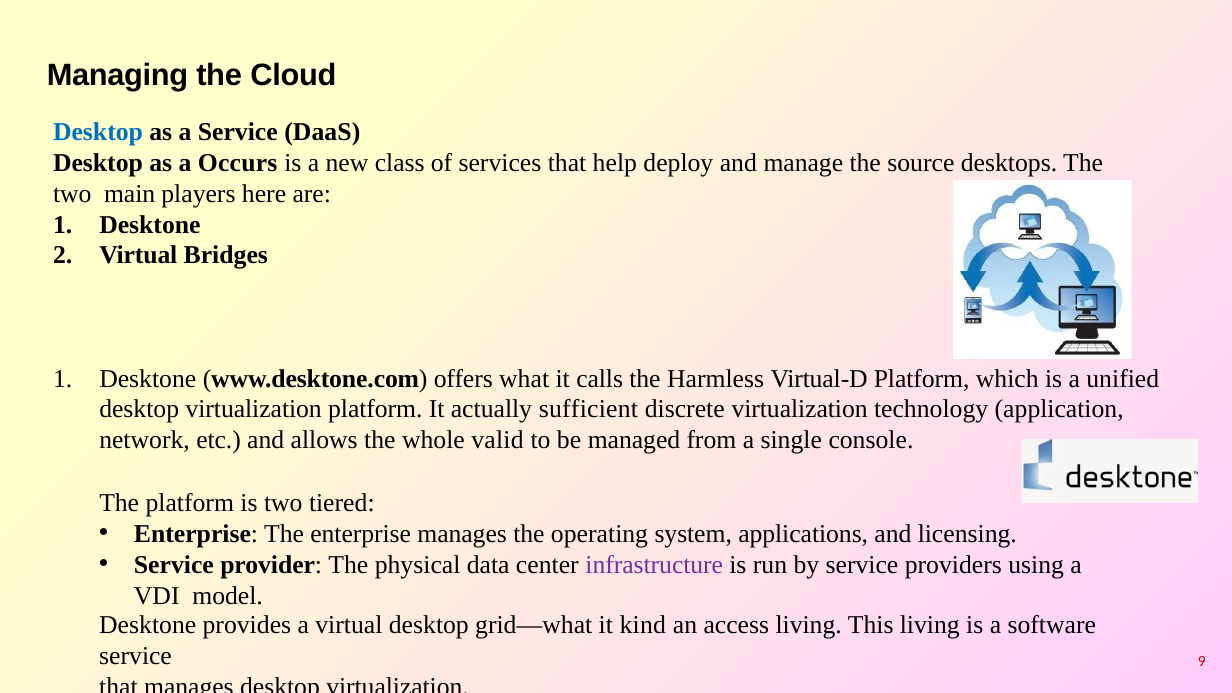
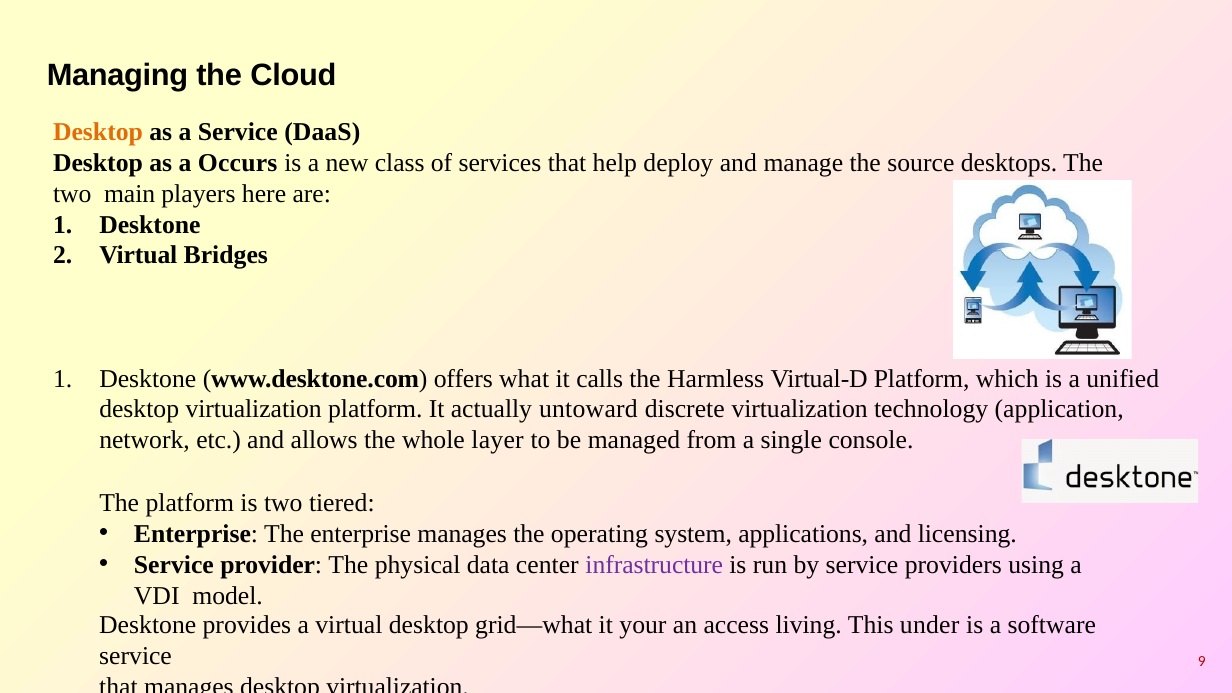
Desktop at (98, 132) colour: blue -> orange
sufficient: sufficient -> untoward
valid: valid -> layer
kind: kind -> your
This living: living -> under
